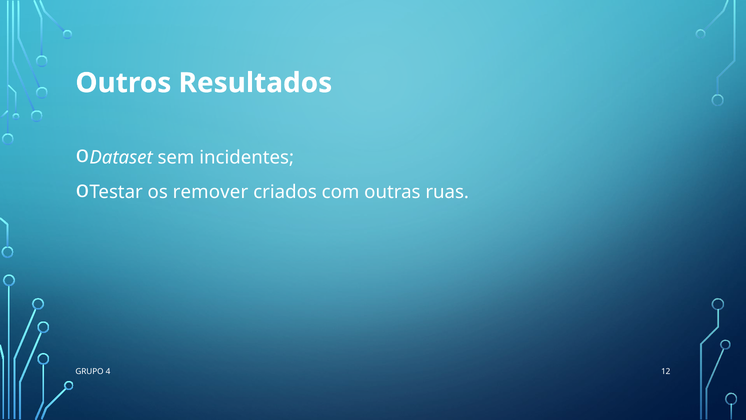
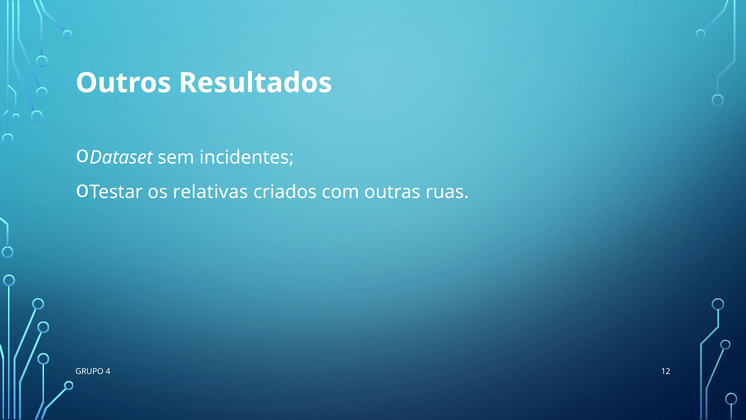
remover: remover -> relativas
